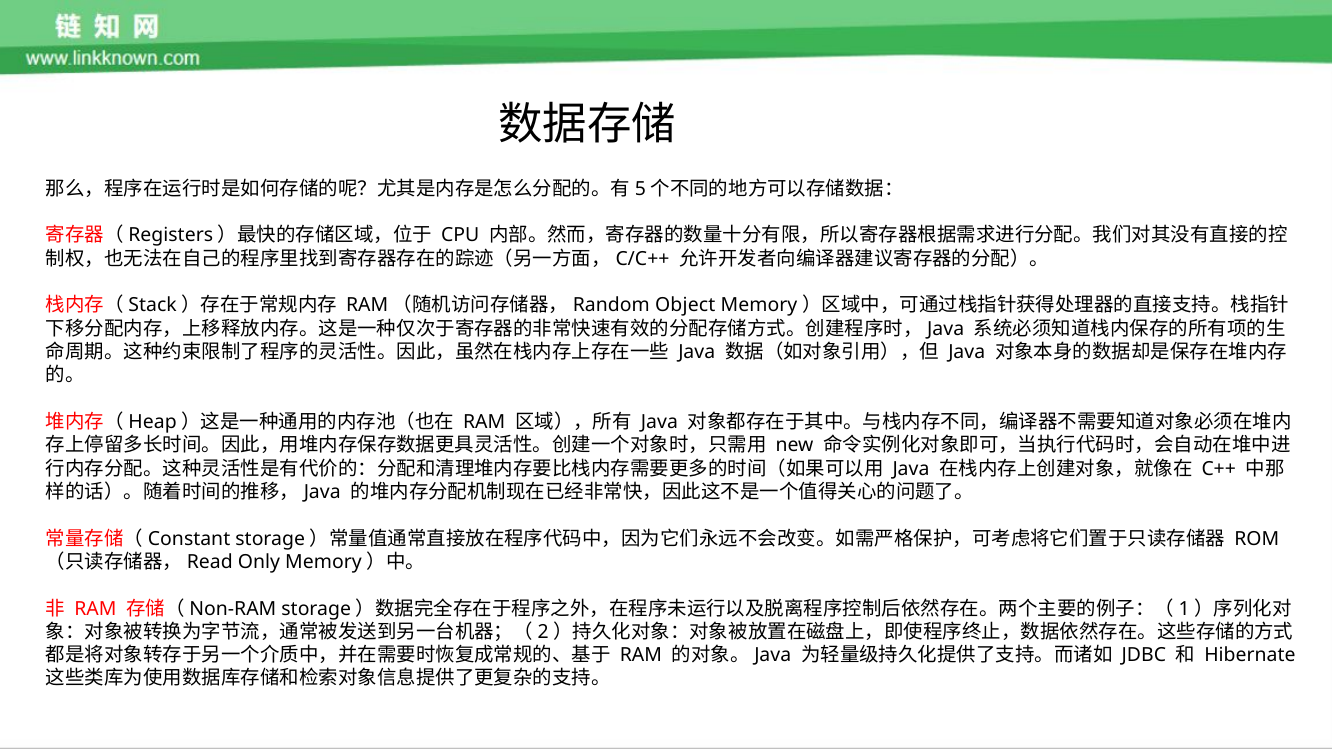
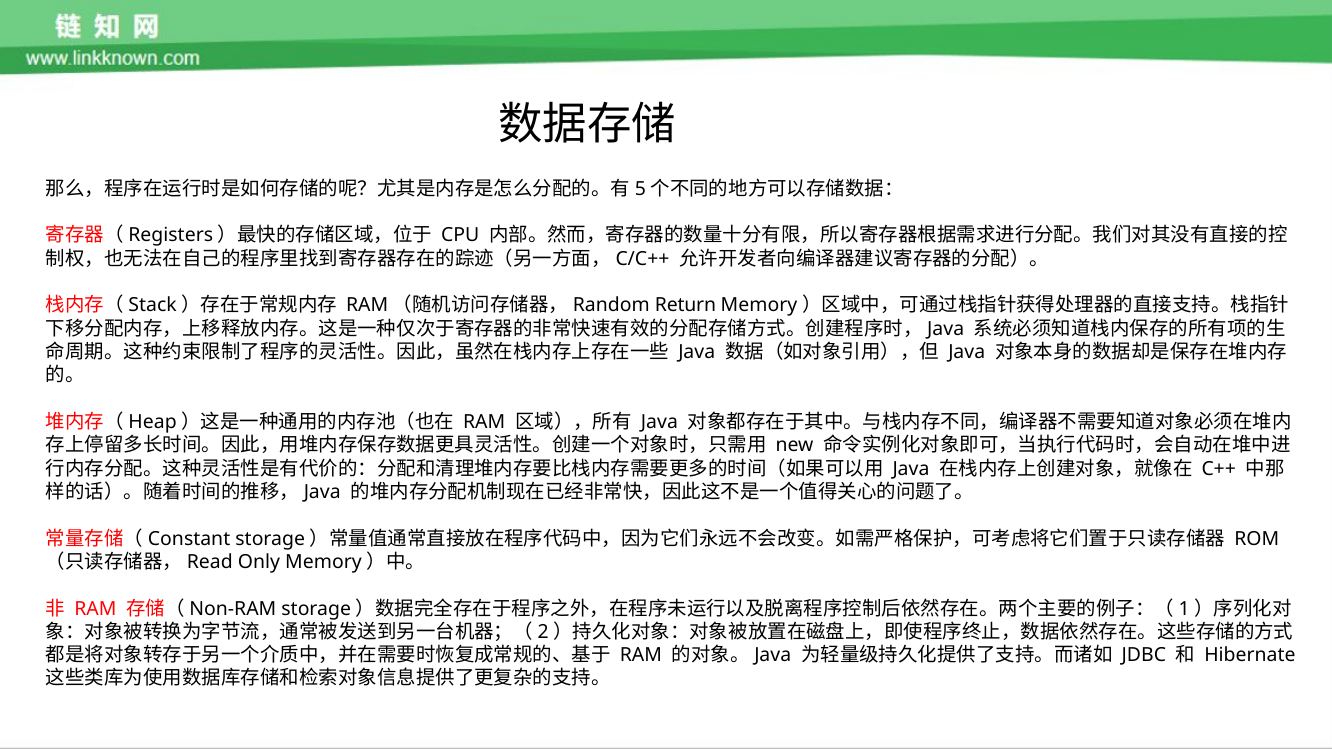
Object: Object -> Return
